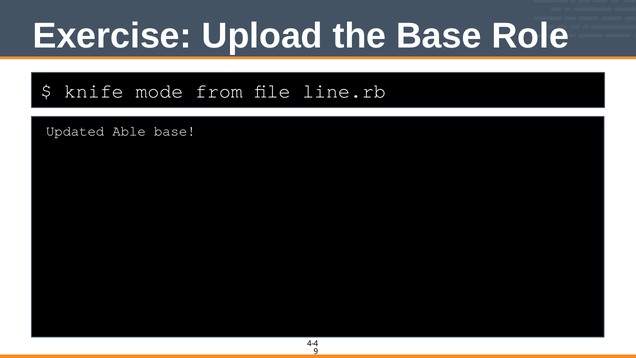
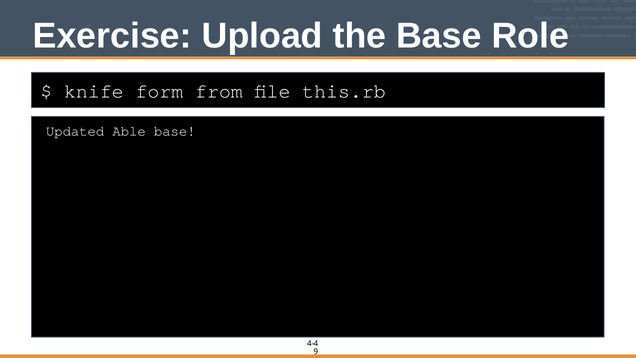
mode: mode -> form
line.rb: line.rb -> this.rb
